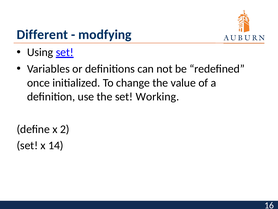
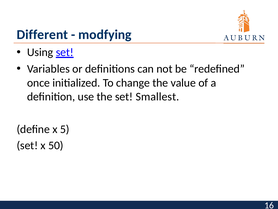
Working: Working -> Smallest
2: 2 -> 5
14: 14 -> 50
